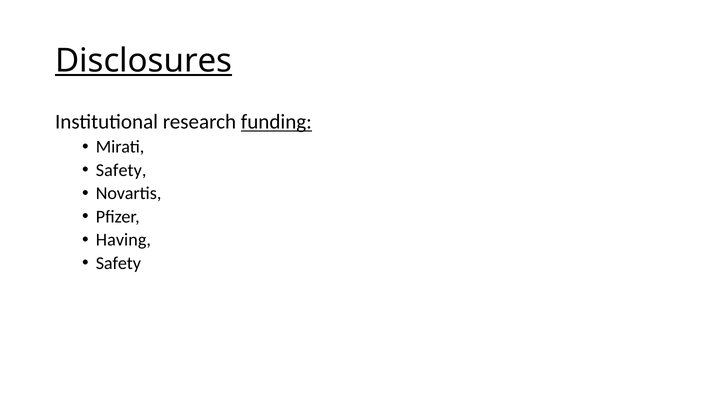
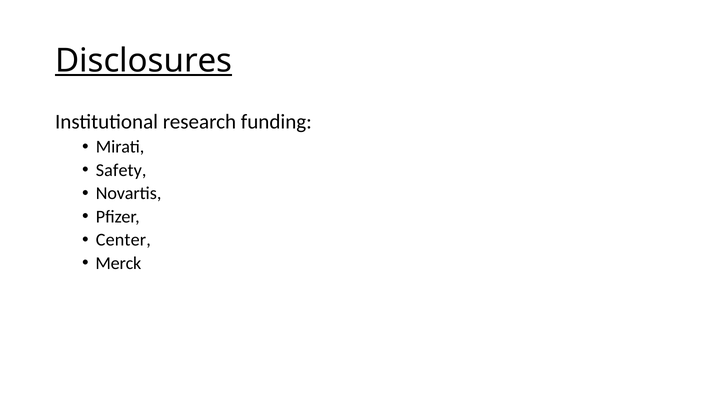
funding underline: present -> none
Having: Having -> Center
Safety at (118, 264): Safety -> Merck
